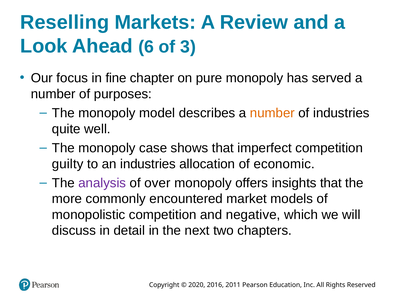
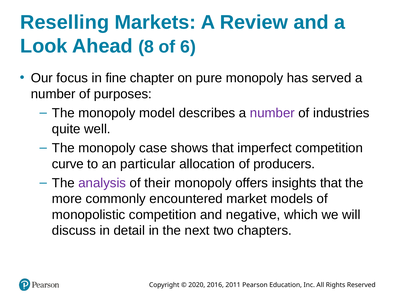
6: 6 -> 8
3: 3 -> 6
number at (272, 113) colour: orange -> purple
guilty: guilty -> curve
an industries: industries -> particular
economic: economic -> producers
over: over -> their
